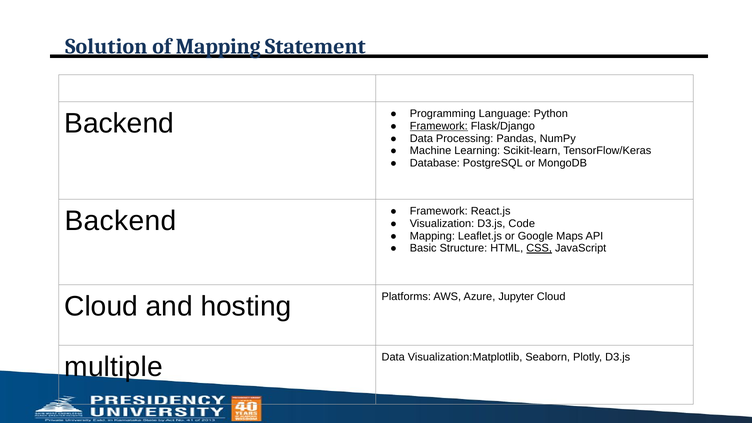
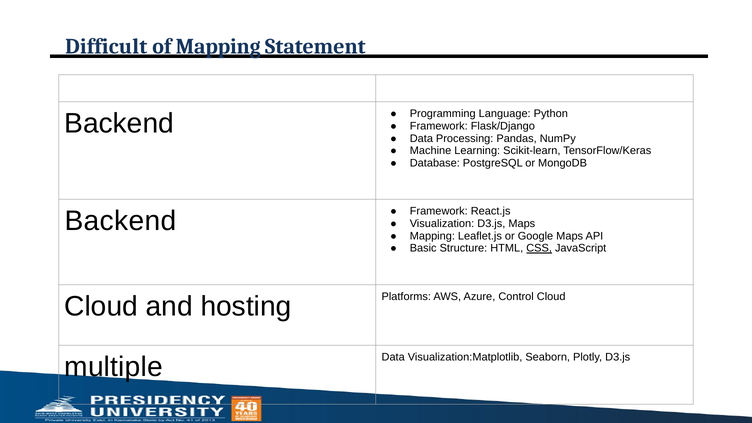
Solution: Solution -> Difficult
Framework at (439, 126) underline: present -> none
D3.js Code: Code -> Maps
Jupyter: Jupyter -> Control
